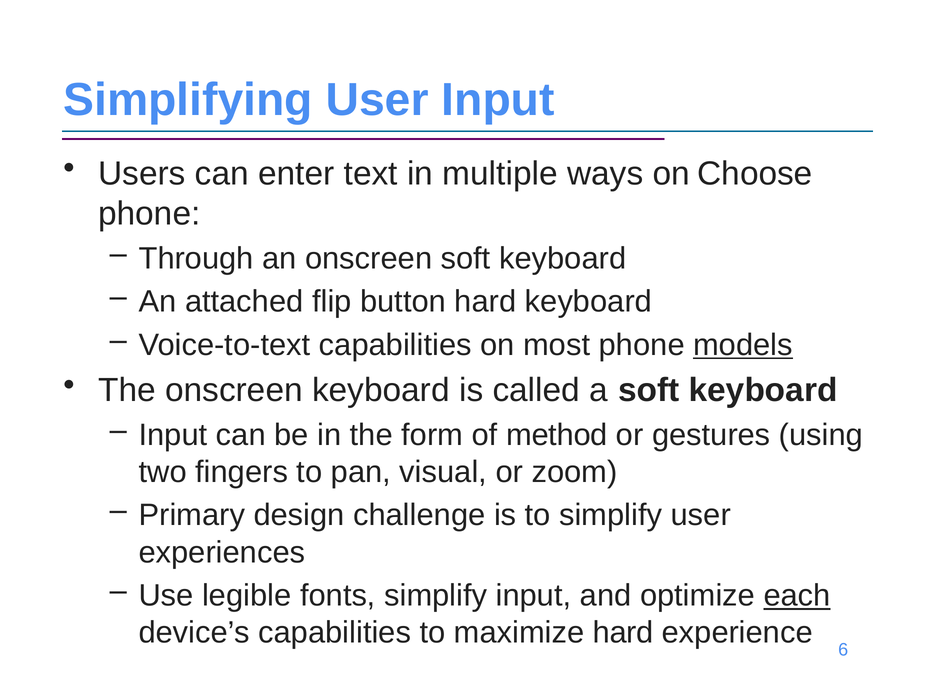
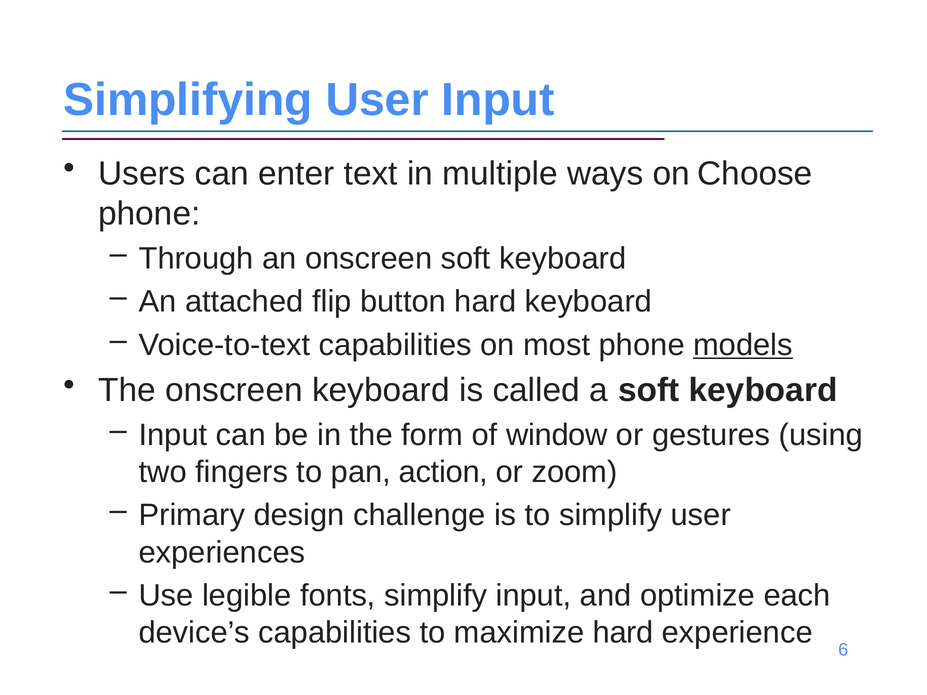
method: method -> window
visual: visual -> action
each underline: present -> none
